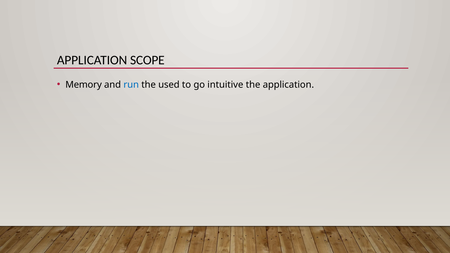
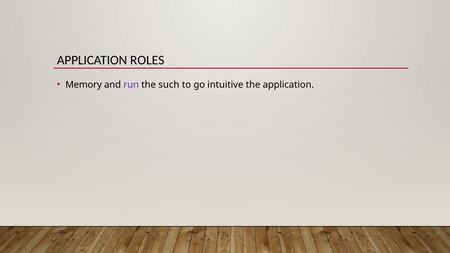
SCOPE: SCOPE -> ROLES
run colour: blue -> purple
used: used -> such
